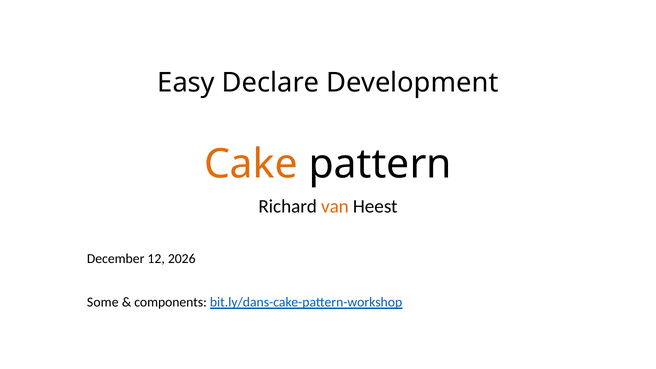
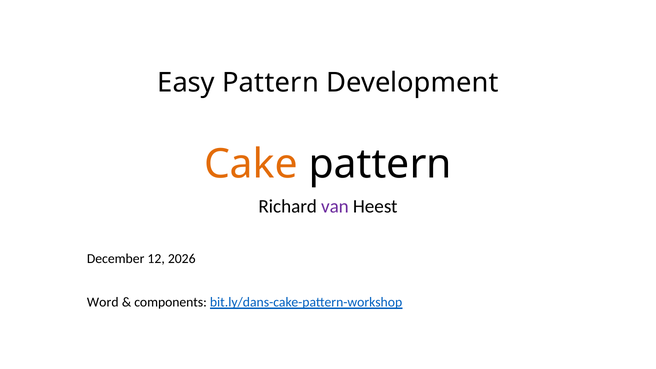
Easy Declare: Declare -> Pattern
van colour: orange -> purple
Some: Some -> Word
